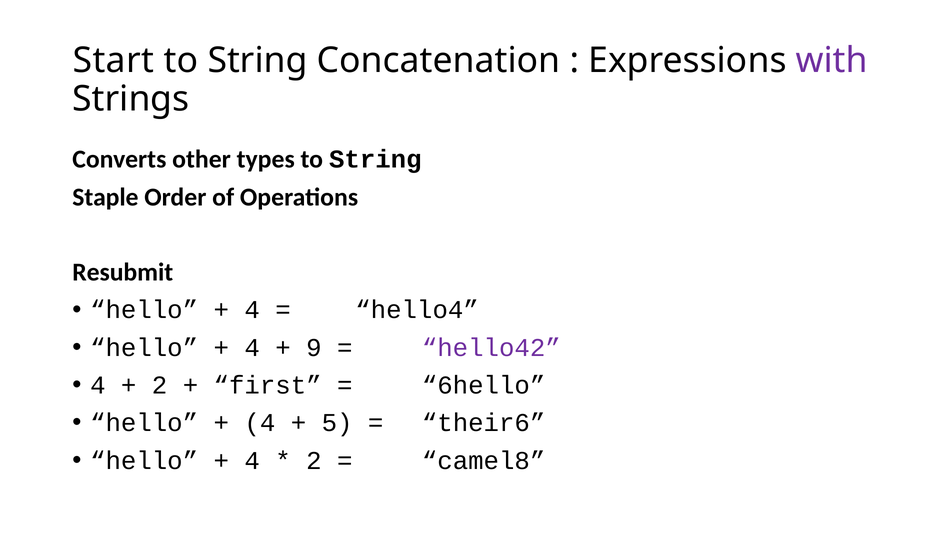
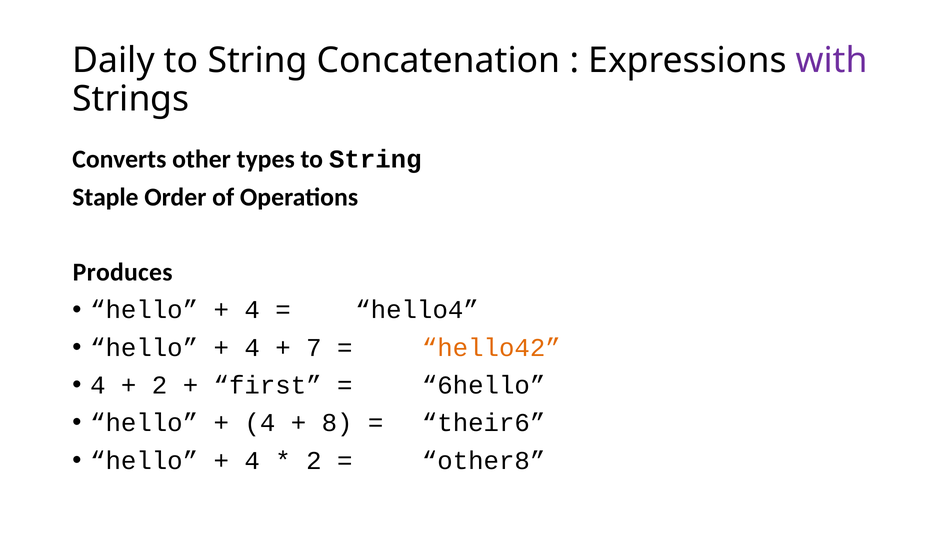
Start: Start -> Daily
Resubmit: Resubmit -> Produces
9: 9 -> 7
hello42 colour: purple -> orange
5: 5 -> 8
camel8: camel8 -> other8
